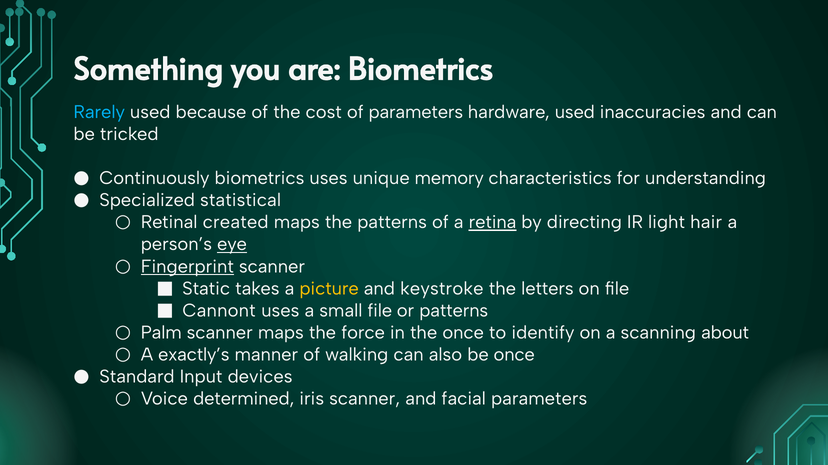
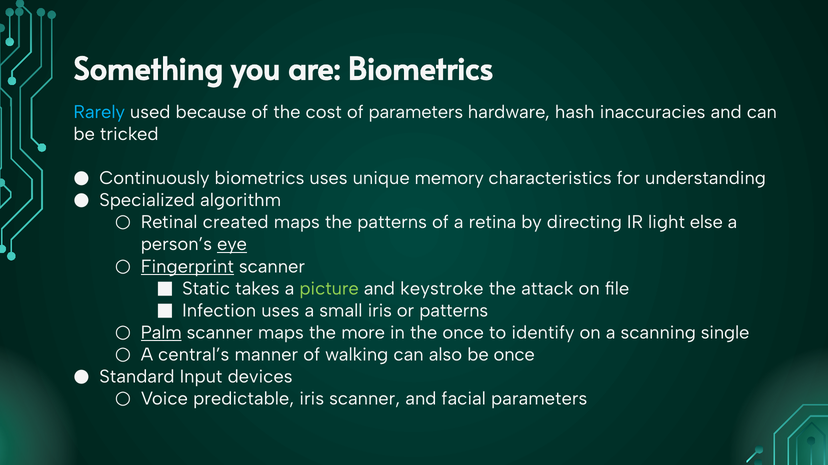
hardware used: used -> hash
statistical: statistical -> algorithm
retina underline: present -> none
hair: hair -> else
picture colour: yellow -> light green
letters: letters -> attack
Cannont: Cannont -> Infection
small file: file -> iris
Palm underline: none -> present
force: force -> more
about: about -> single
exactly’s: exactly’s -> central’s
determined: determined -> predictable
